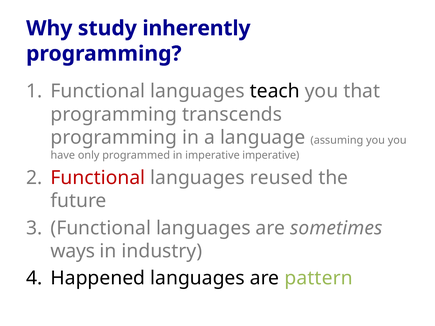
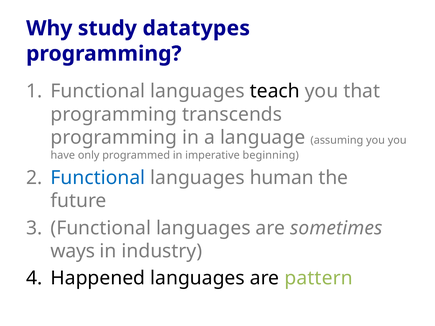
inherently: inherently -> datatypes
imperative imperative: imperative -> beginning
Functional at (98, 178) colour: red -> blue
reused: reused -> human
